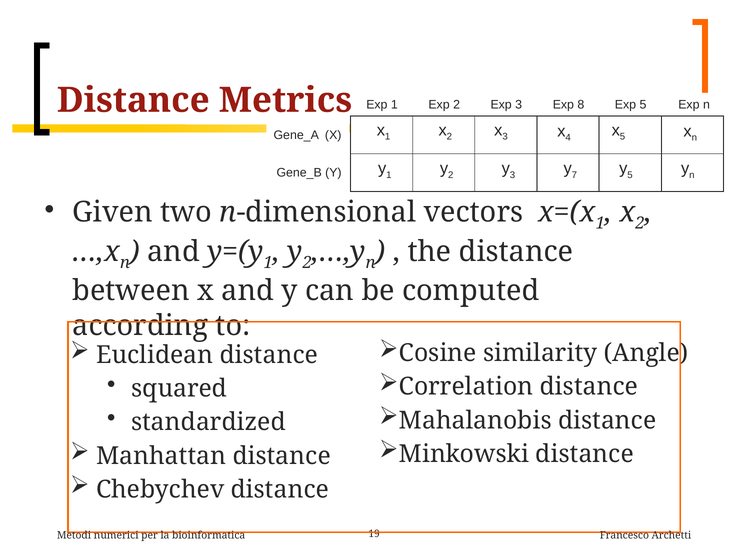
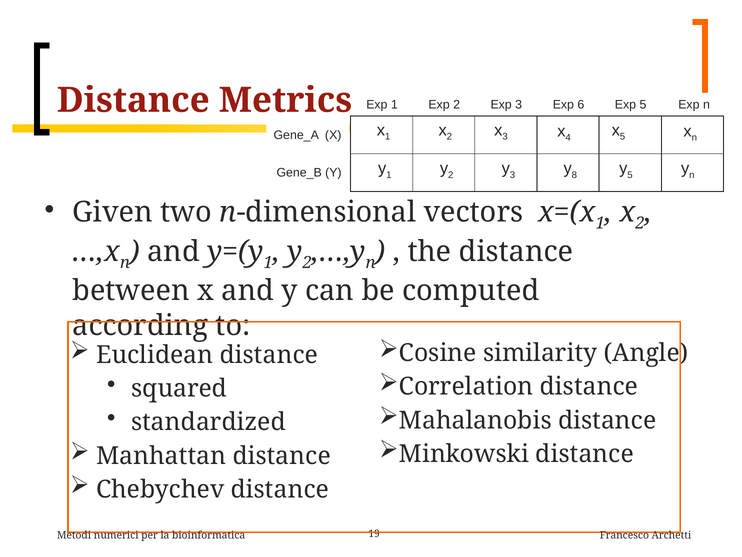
8: 8 -> 6
7: 7 -> 8
